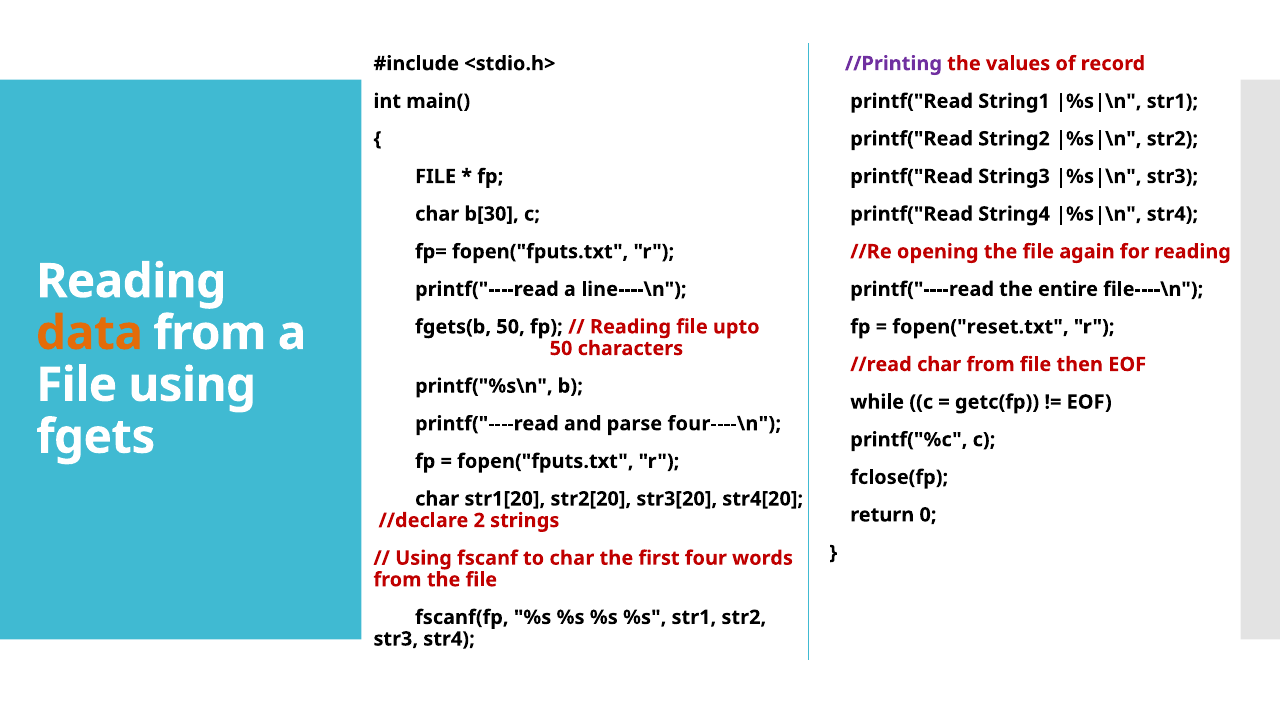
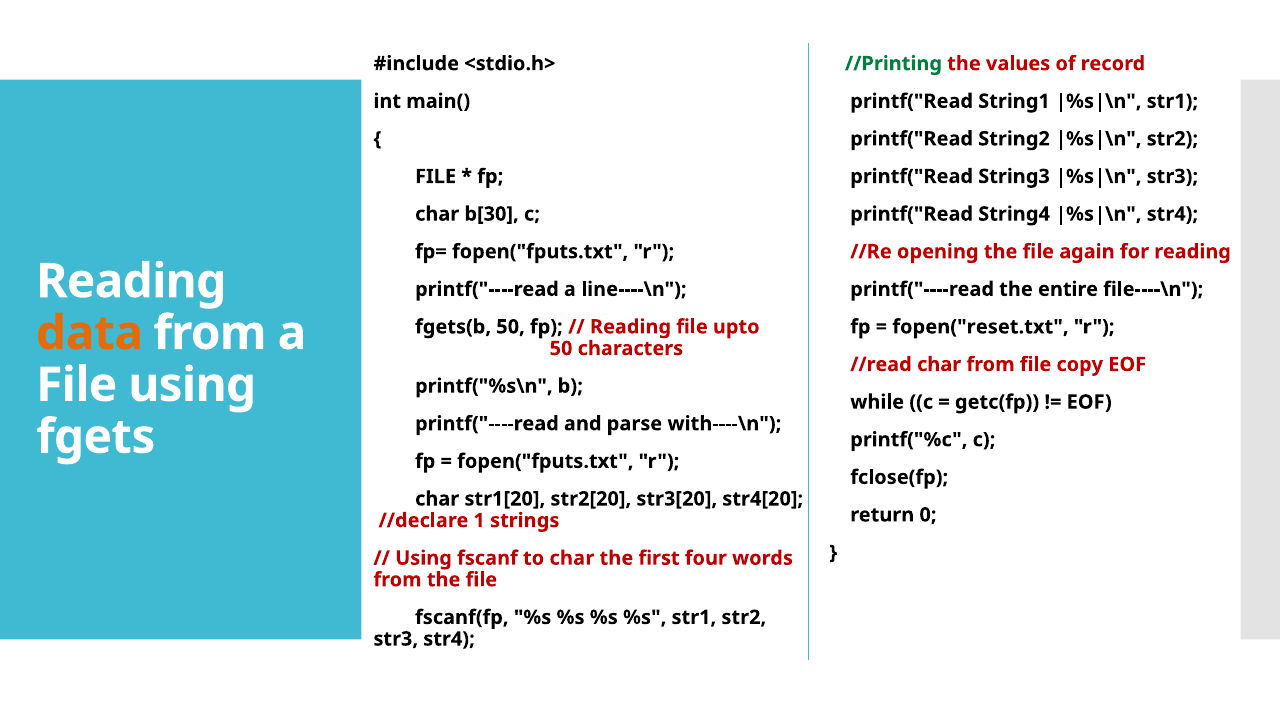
//Printing colour: purple -> green
then: then -> copy
four----\n: four----\n -> with----\n
2: 2 -> 1
